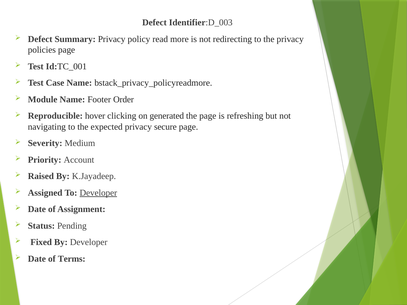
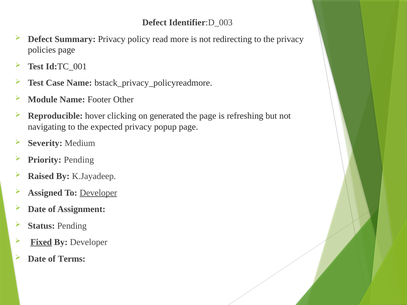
Order: Order -> Other
secure: secure -> popup
Priority Account: Account -> Pending
Fixed underline: none -> present
